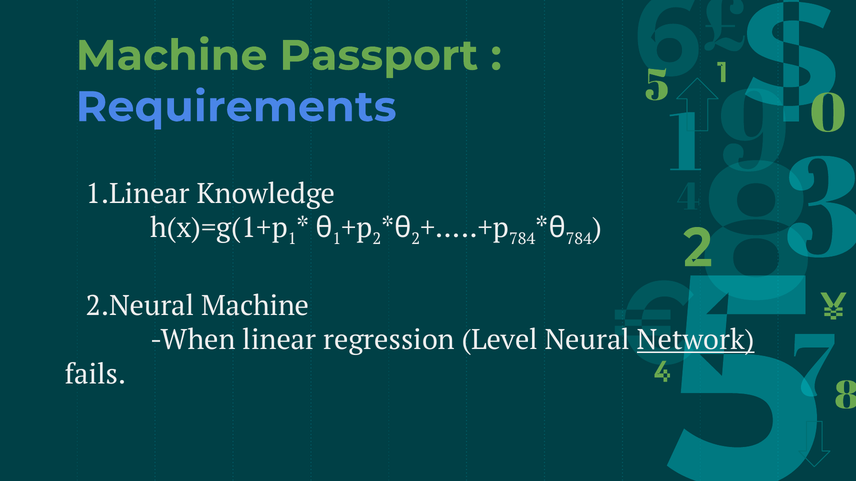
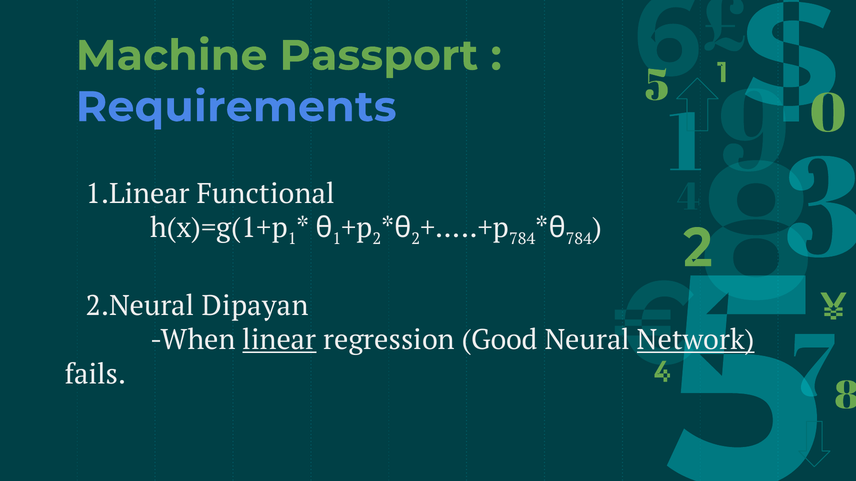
Knowledge: Knowledge -> Functional
Machine at (255, 306): Machine -> Dipayan
linear underline: none -> present
Level: Level -> Good
